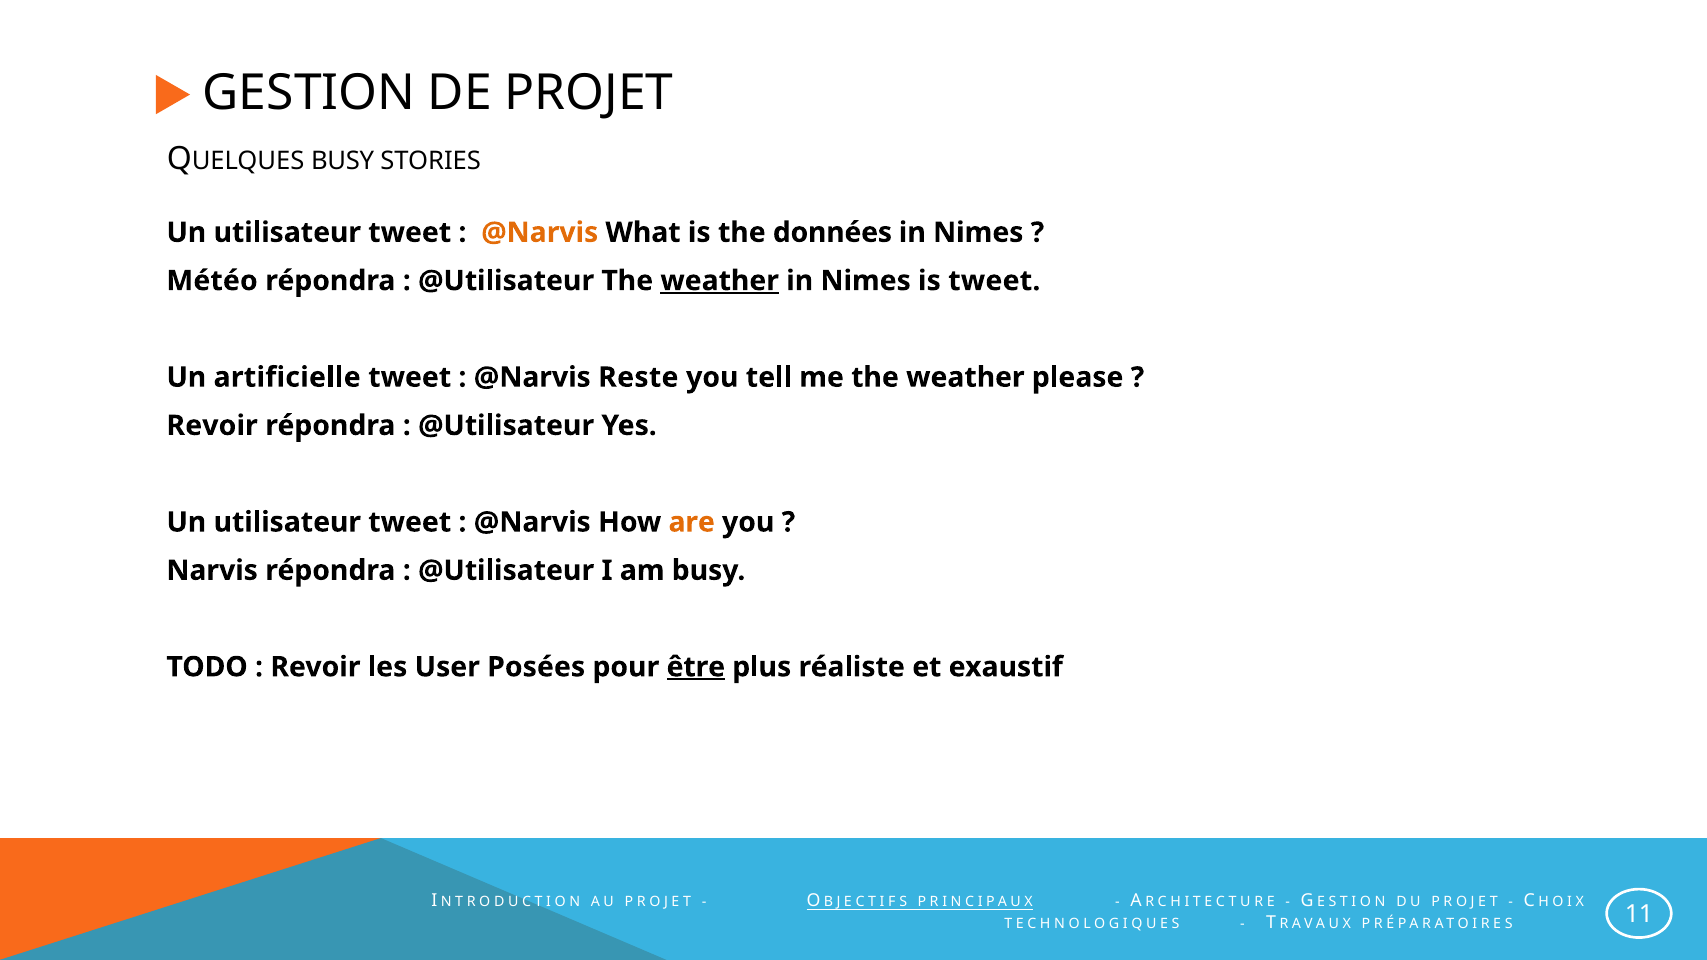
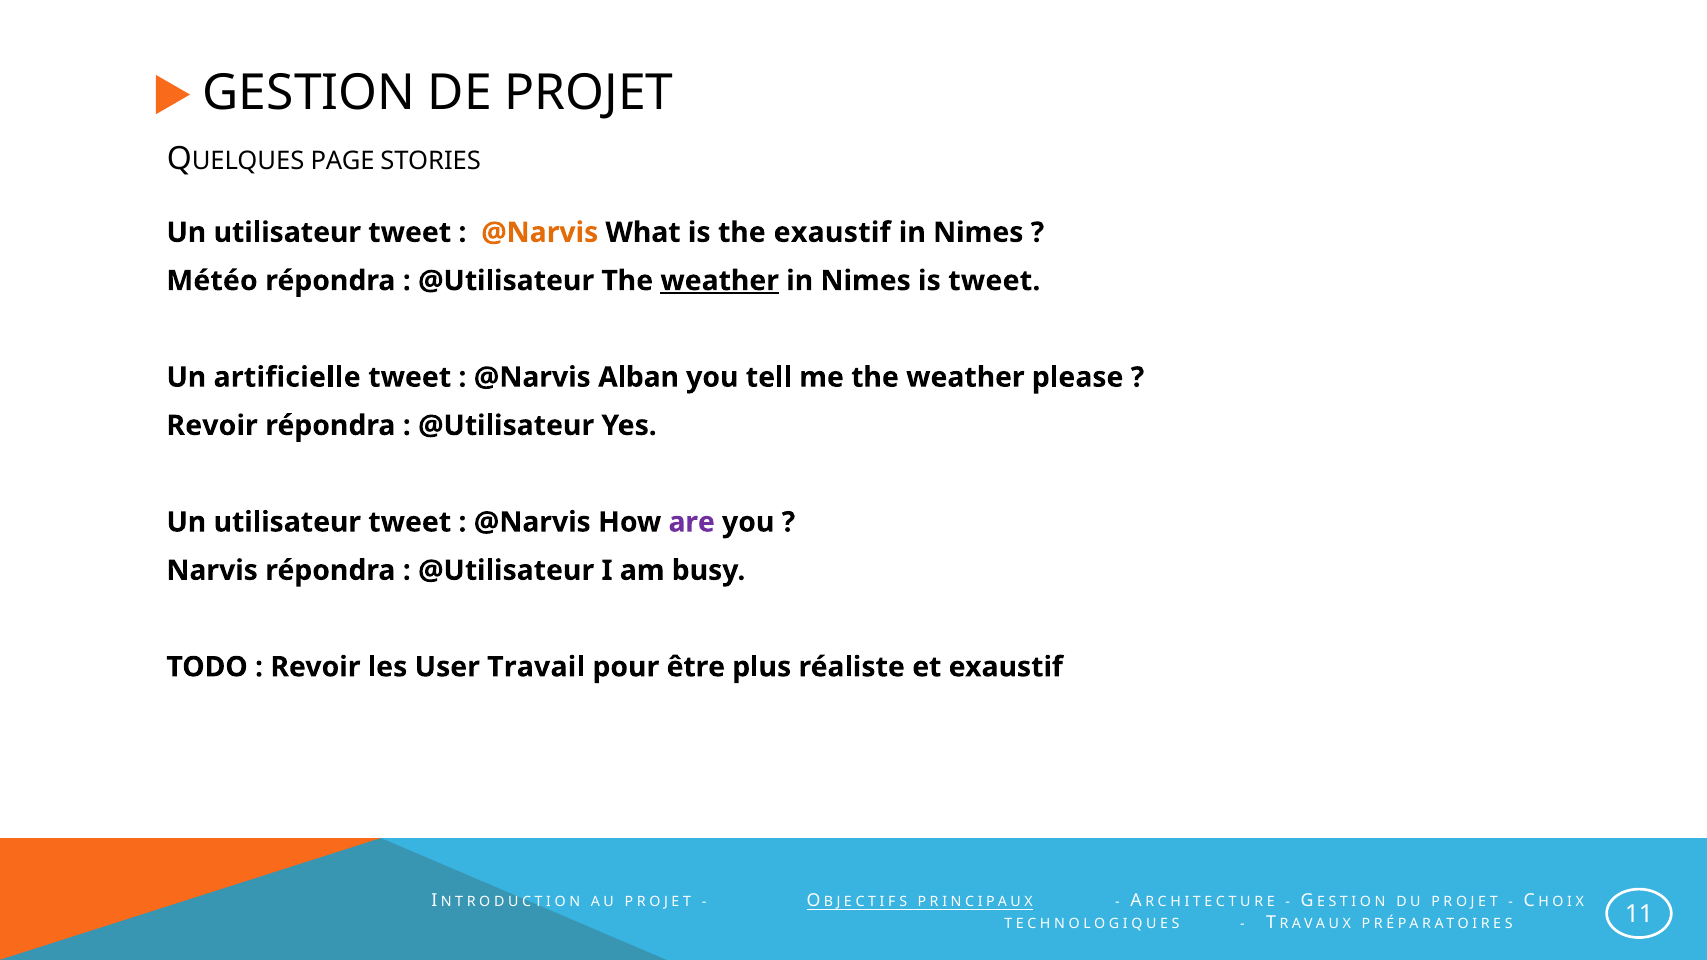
BUSY at (343, 161): BUSY -> PAGE
the données: données -> exaustif
Reste: Reste -> Alban
are colour: orange -> purple
Posées: Posées -> Travail
être underline: present -> none
